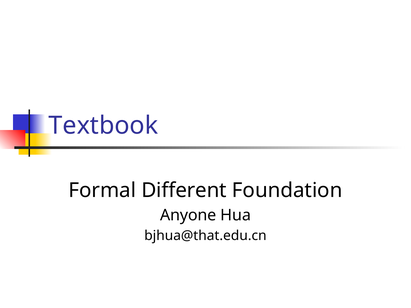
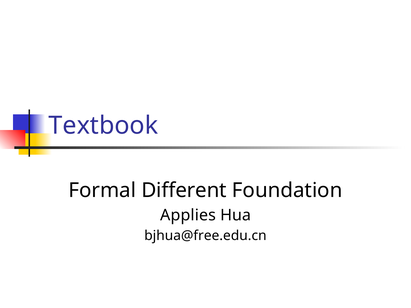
Anyone: Anyone -> Applies
bjhua@that.edu.cn: bjhua@that.edu.cn -> bjhua@free.edu.cn
